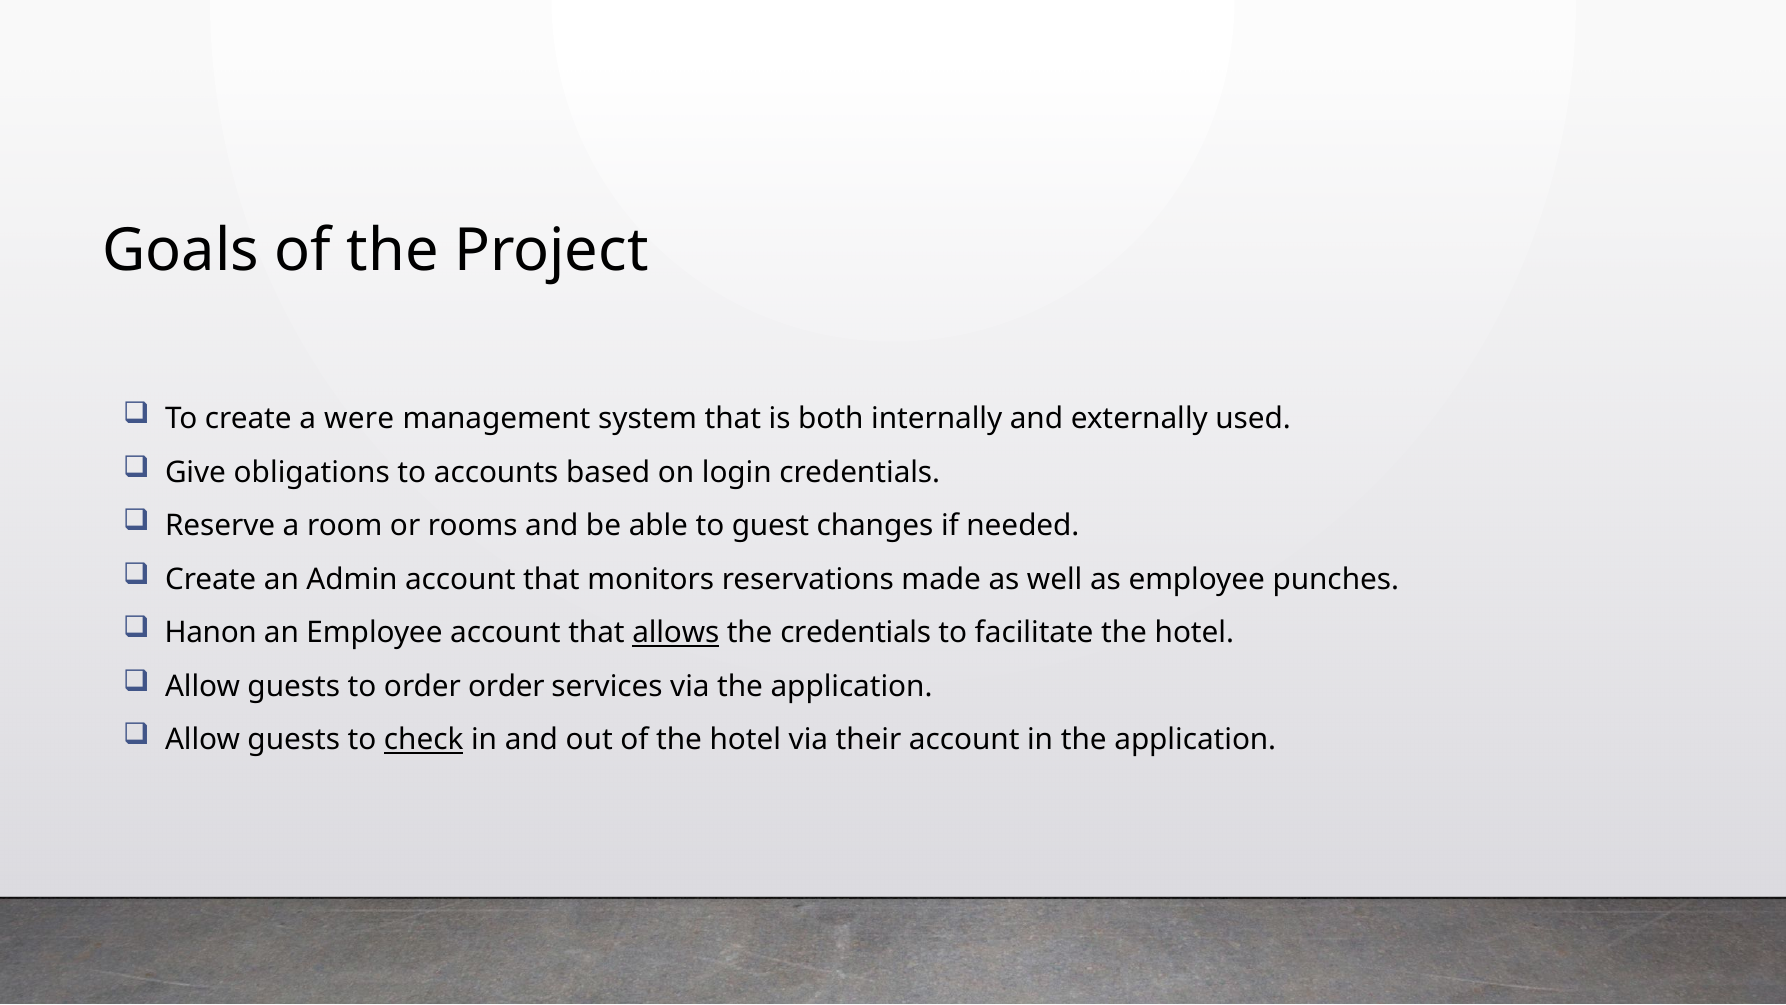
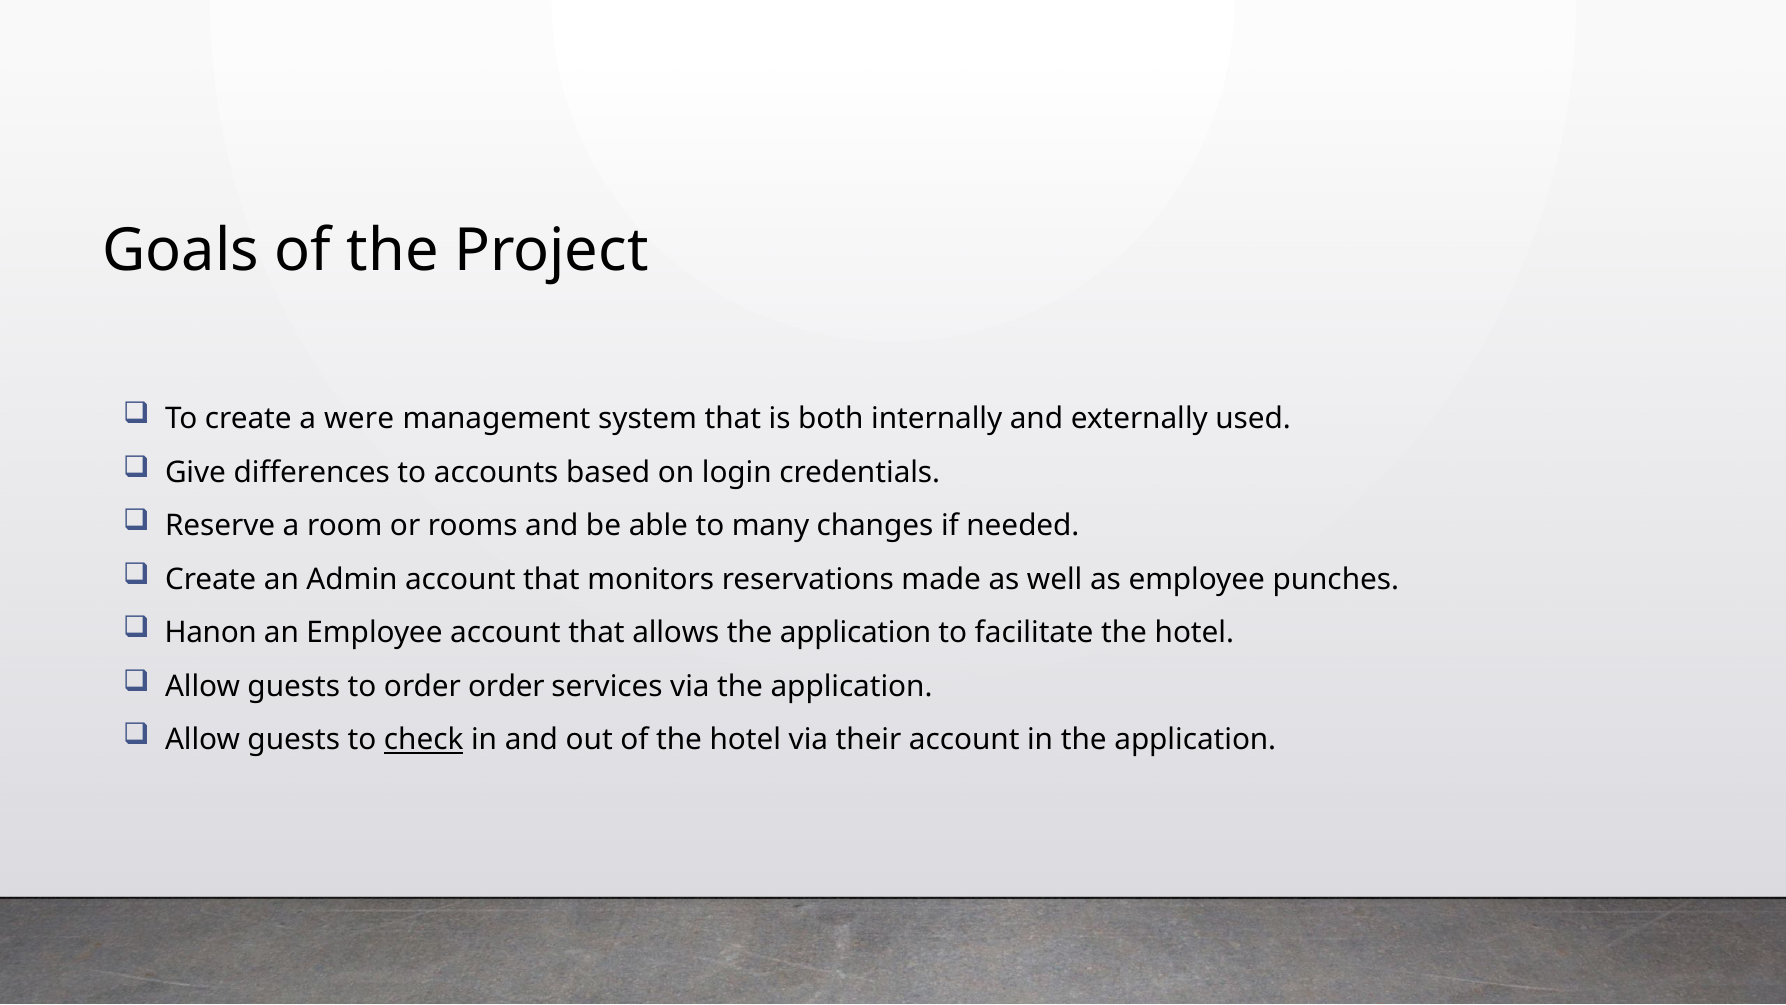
obligations: obligations -> differences
guest: guest -> many
allows underline: present -> none
credentials at (856, 633): credentials -> application
